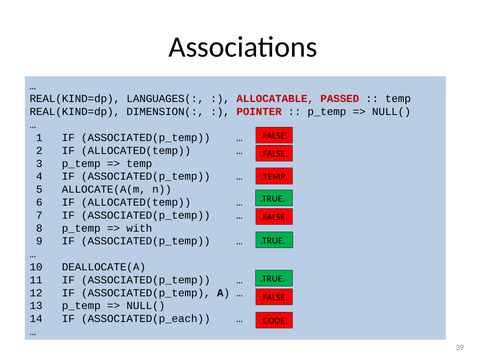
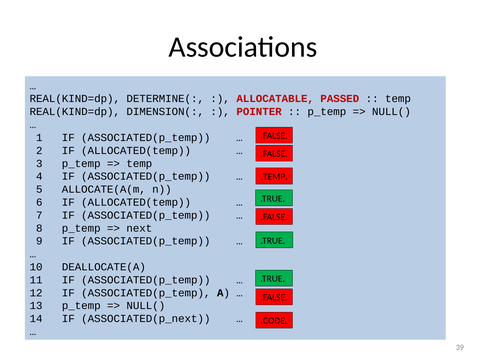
LANGUAGES(: LANGUAGES( -> DETERMINE(
with: with -> next
ASSOCIATED(p_each: ASSOCIATED(p_each -> ASSOCIATED(p_next
